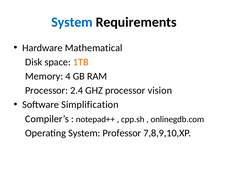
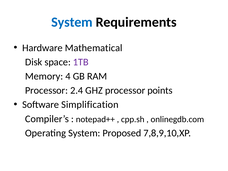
1TB colour: orange -> purple
vision: vision -> points
Professor: Professor -> Proposed
